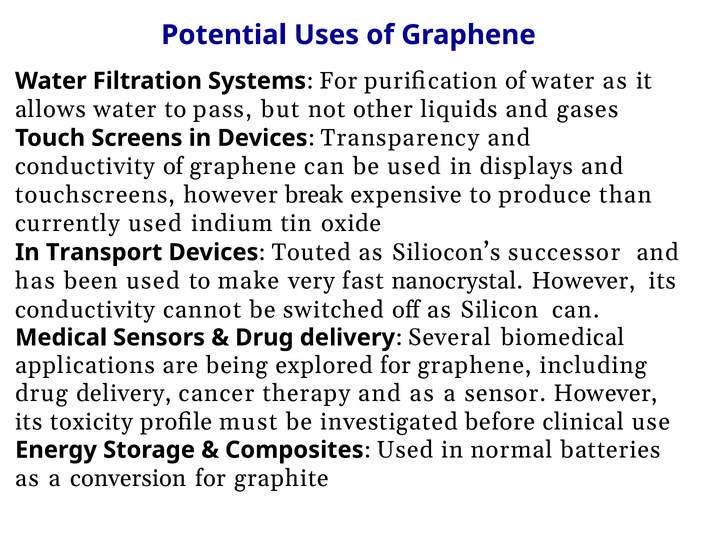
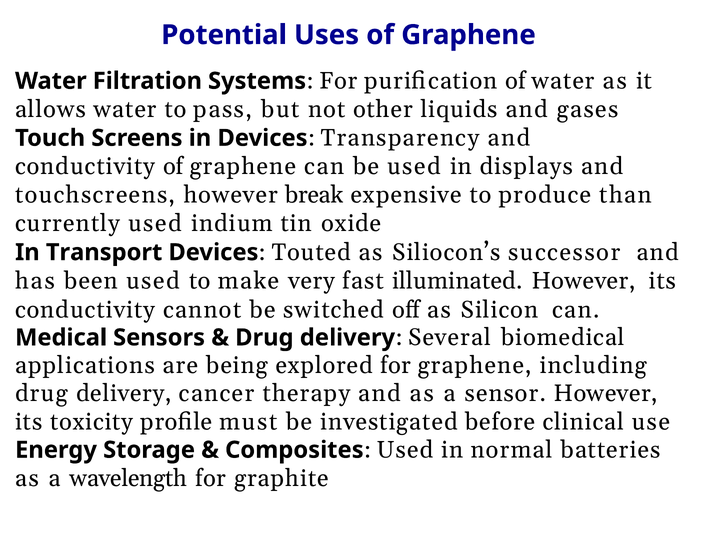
nanocrystal: nanocrystal -> illuminated
conversion: conversion -> wavelength
